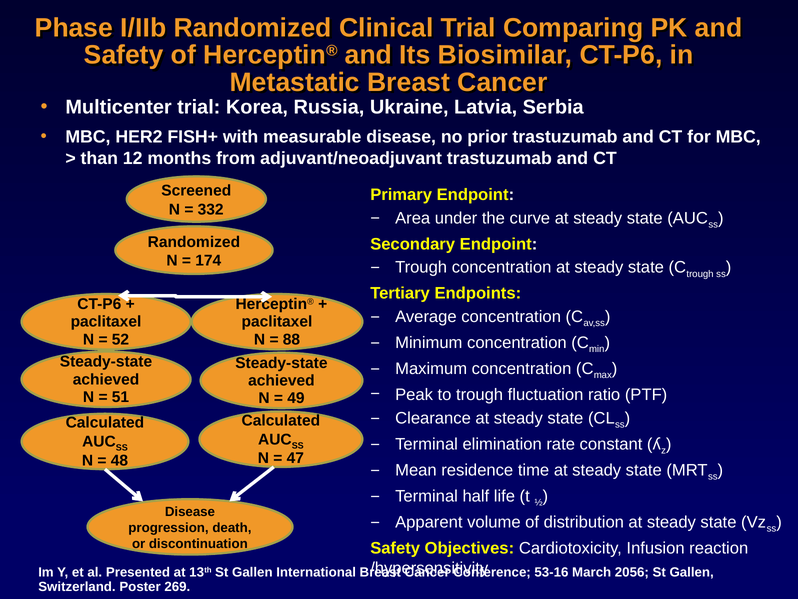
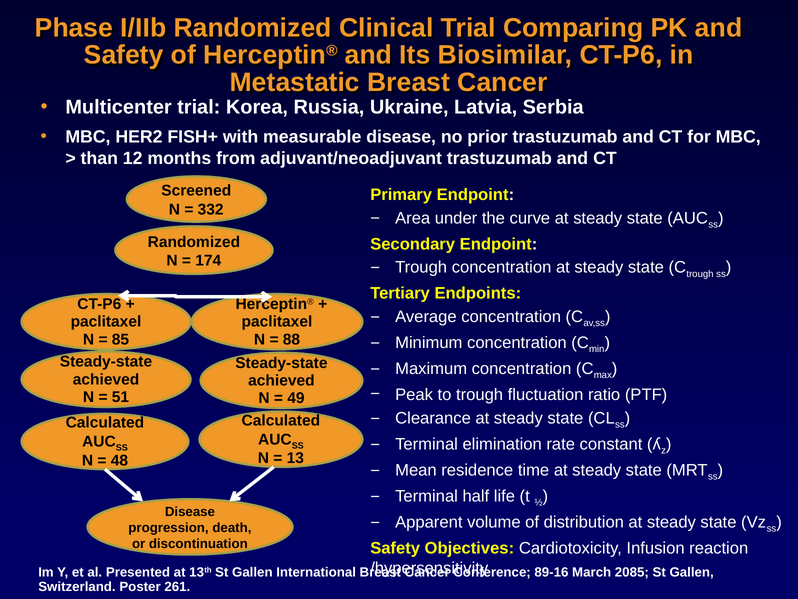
52: 52 -> 85
47: 47 -> 13
53-16: 53-16 -> 89-16
2056: 2056 -> 2085
269: 269 -> 261
